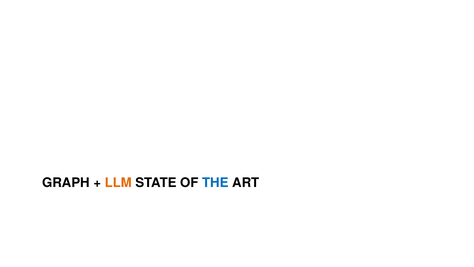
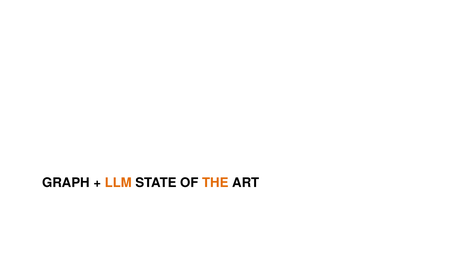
THE colour: blue -> orange
